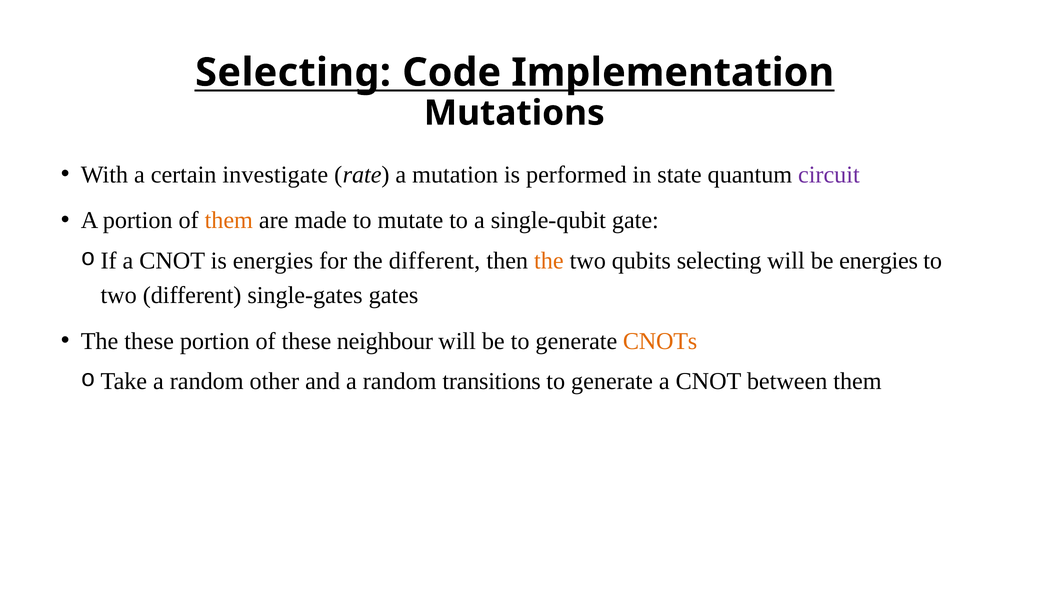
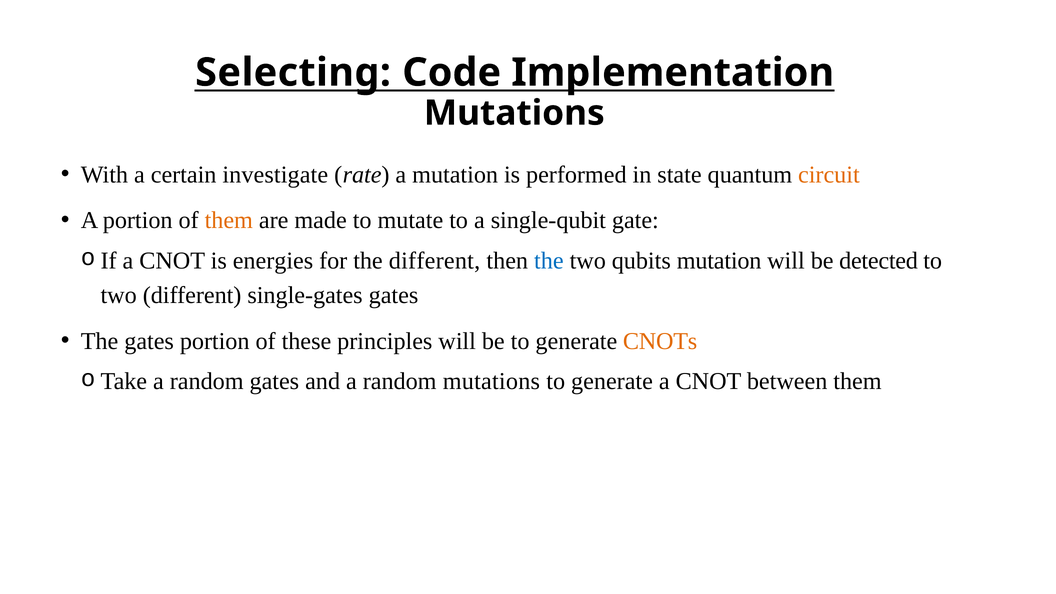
circuit colour: purple -> orange
the at (549, 261) colour: orange -> blue
qubits selecting: selecting -> mutation
be energies: energies -> detected
The these: these -> gates
neighbour: neighbour -> principles
random other: other -> gates
random transitions: transitions -> mutations
